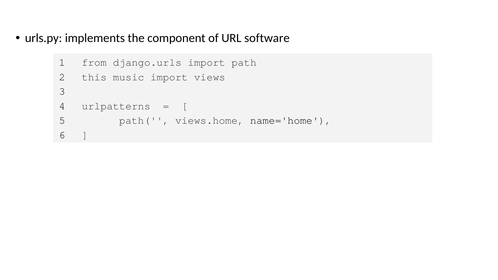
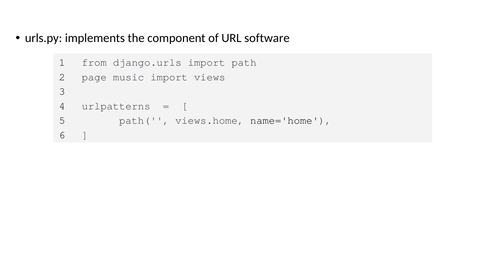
this: this -> page
